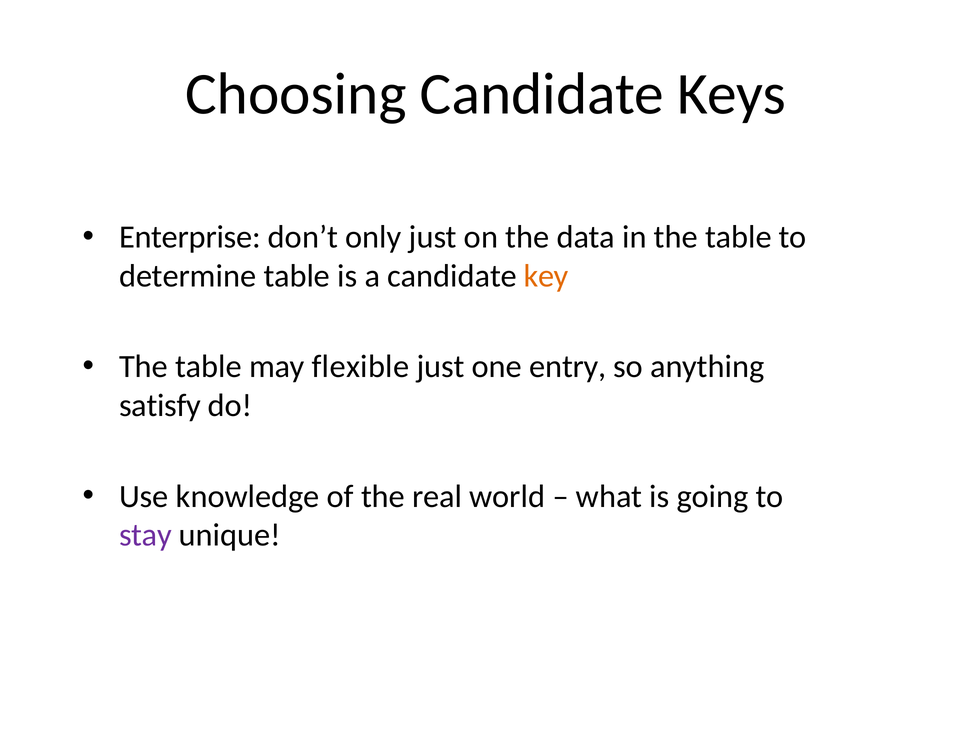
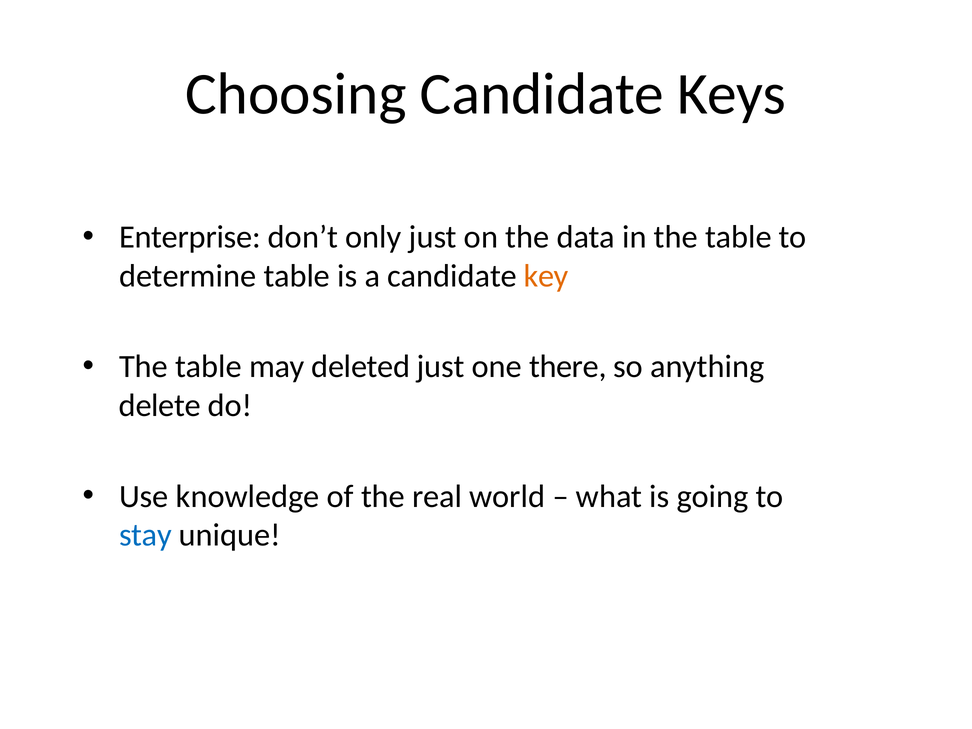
flexible: flexible -> deleted
entry: entry -> there
satisfy: satisfy -> delete
stay colour: purple -> blue
